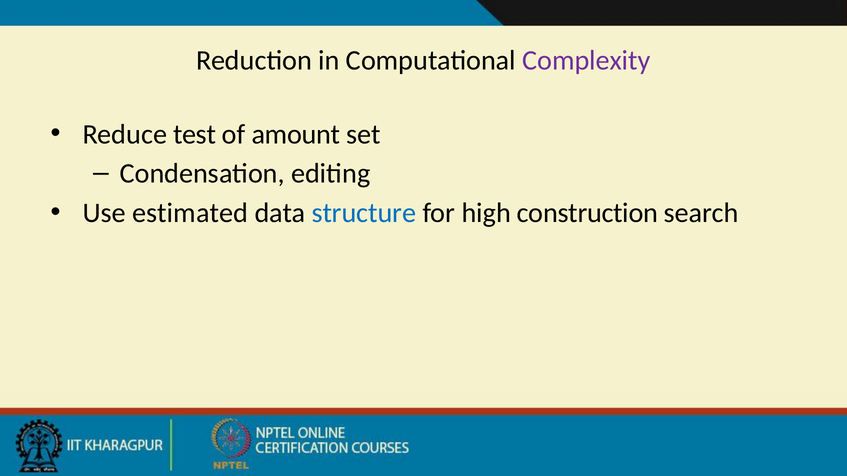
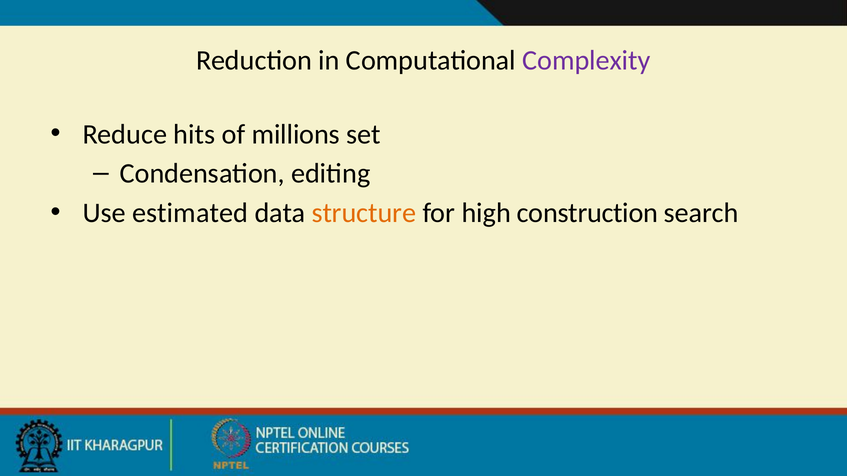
test: test -> hits
amount: amount -> millions
structure colour: blue -> orange
